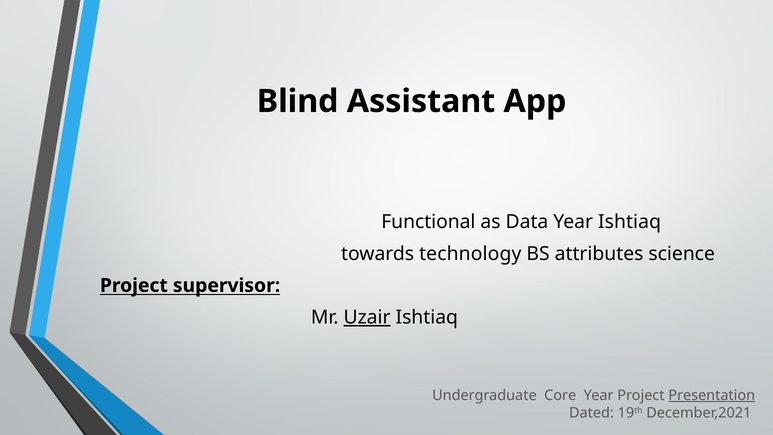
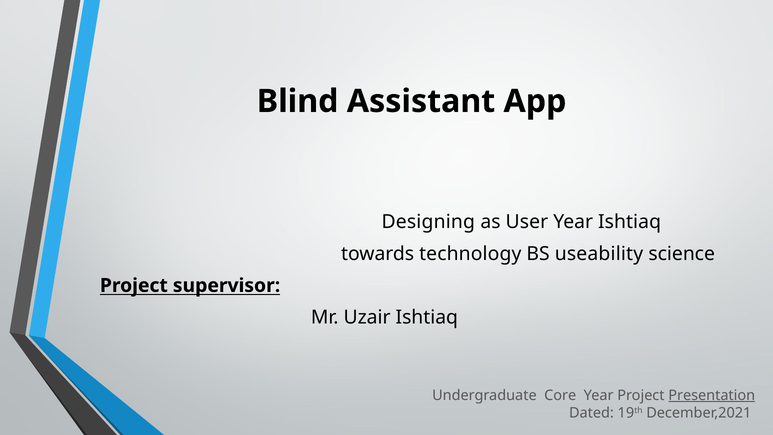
Functional: Functional -> Designing
Data: Data -> User
attributes: attributes -> useability
Uzair underline: present -> none
